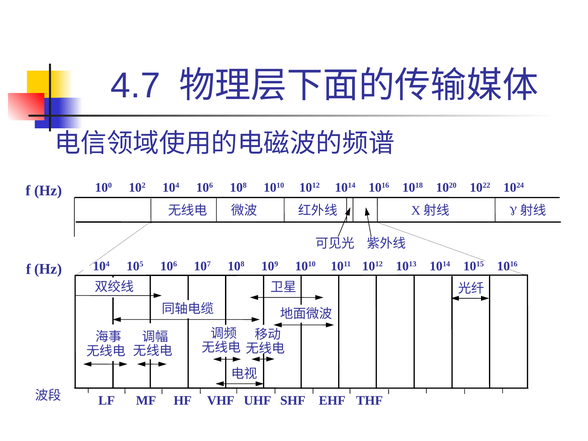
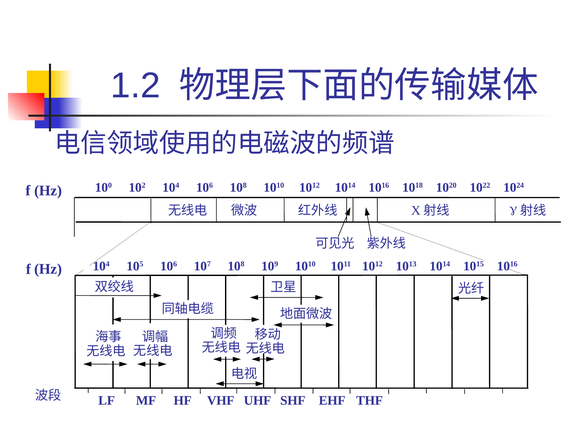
4.7: 4.7 -> 1.2
